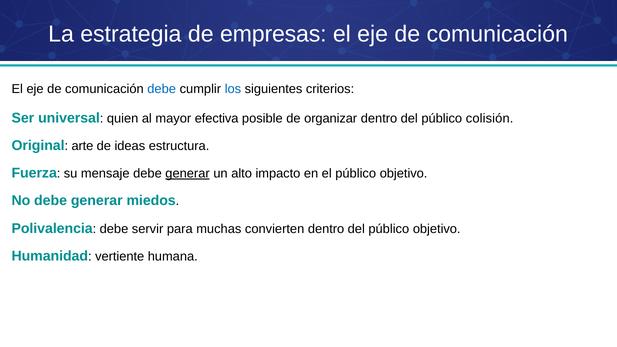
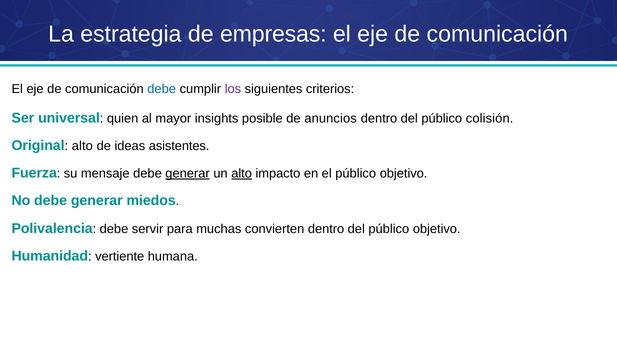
los colour: blue -> purple
efectiva: efectiva -> insights
organizar: organizar -> anuncios
Original arte: arte -> alto
estructura: estructura -> asistentes
alto at (242, 174) underline: none -> present
